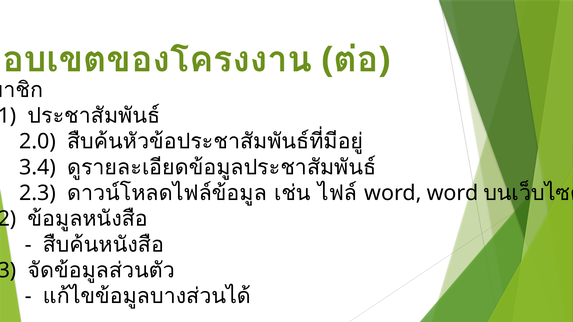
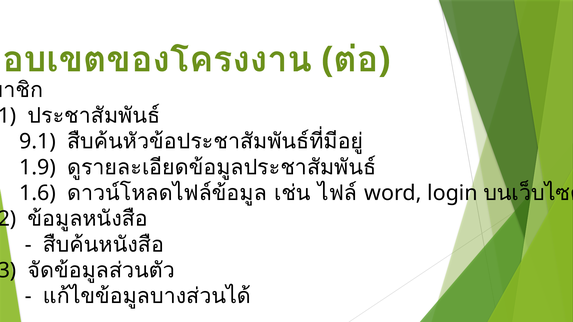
2.0: 2.0 -> 9.1
3.4: 3.4 -> 1.9
2.3: 2.3 -> 1.6
word word: word -> login
